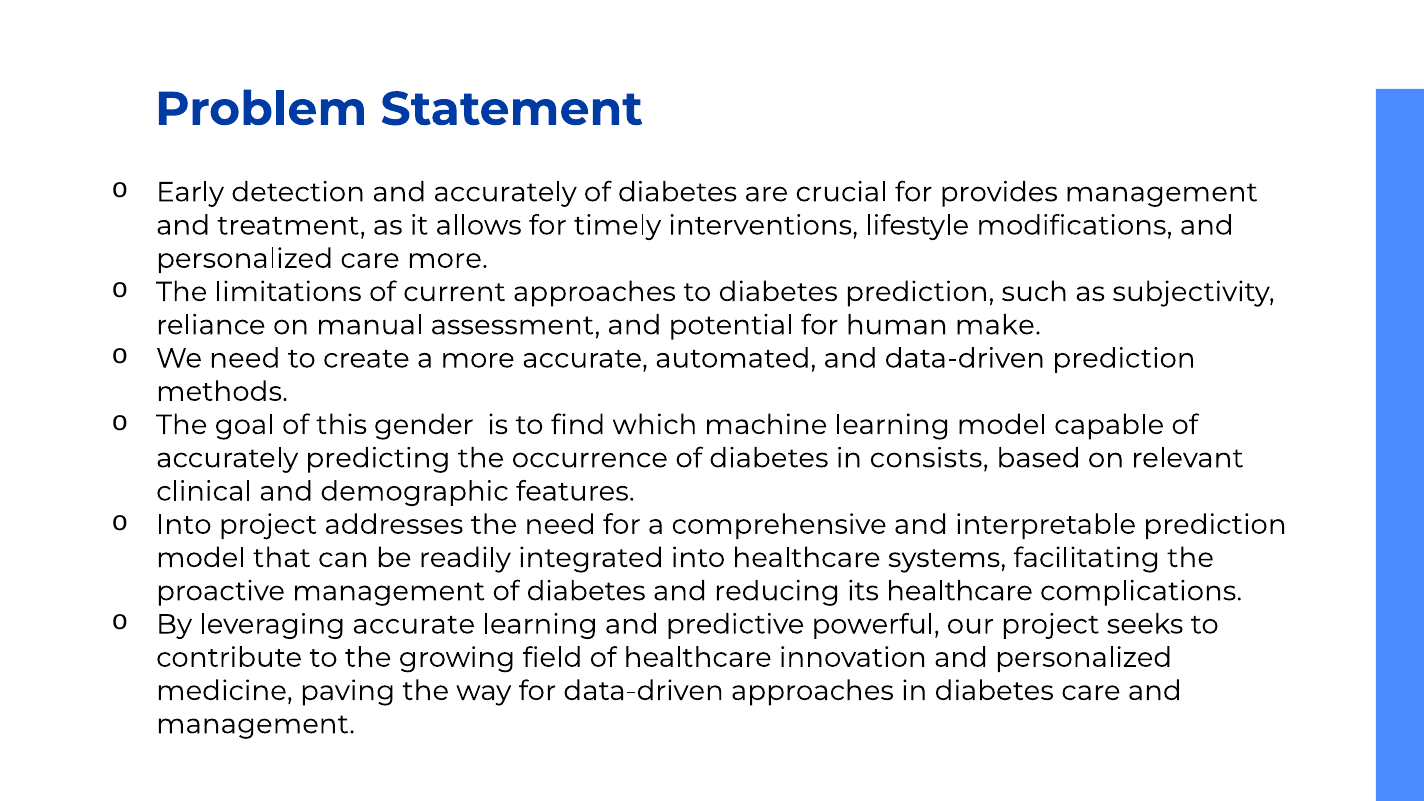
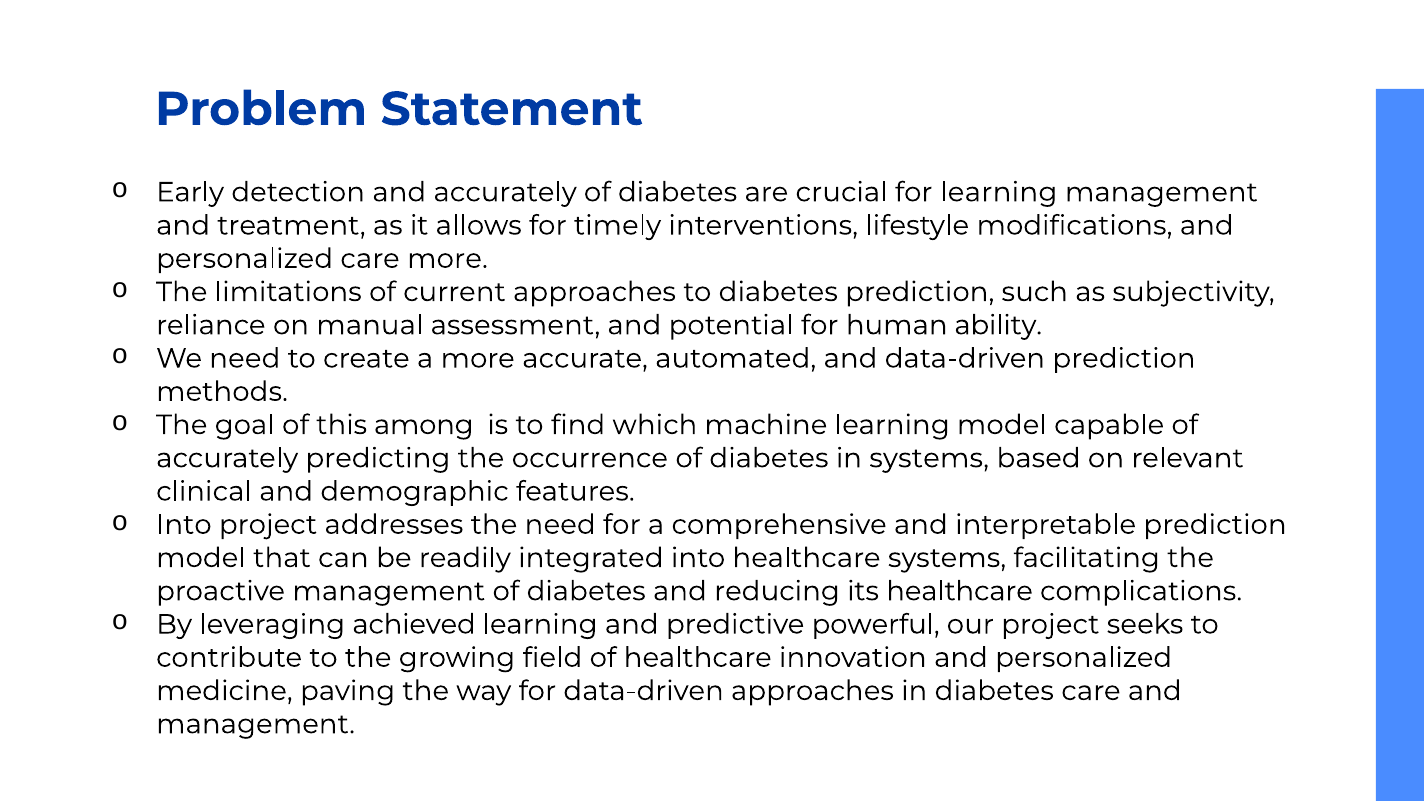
for provides: provides -> learning
make: make -> ability
gender: gender -> among
in consists: consists -> systems
leveraging accurate: accurate -> achieved
